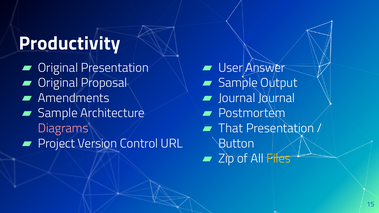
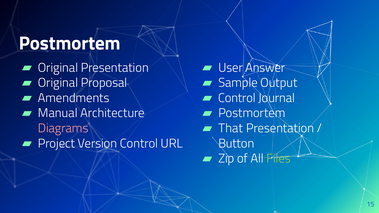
Productivity at (70, 43): Productivity -> Postmortem
Journal at (237, 98): Journal -> Control
Sample at (58, 113): Sample -> Manual
Files colour: yellow -> light green
